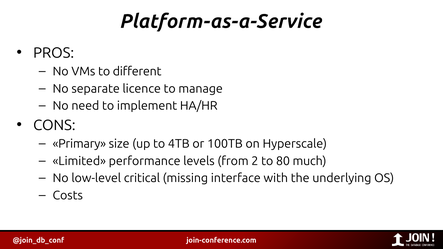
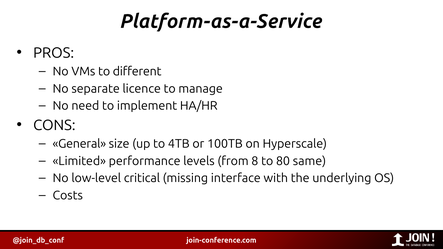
Primary: Primary -> General
2: 2 -> 8
much: much -> same
